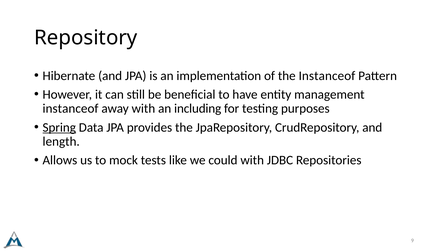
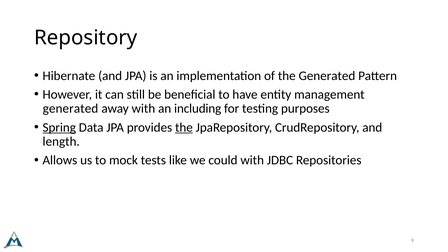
the Instanceof: Instanceof -> Generated
instanceof at (71, 109): instanceof -> generated
the at (184, 127) underline: none -> present
